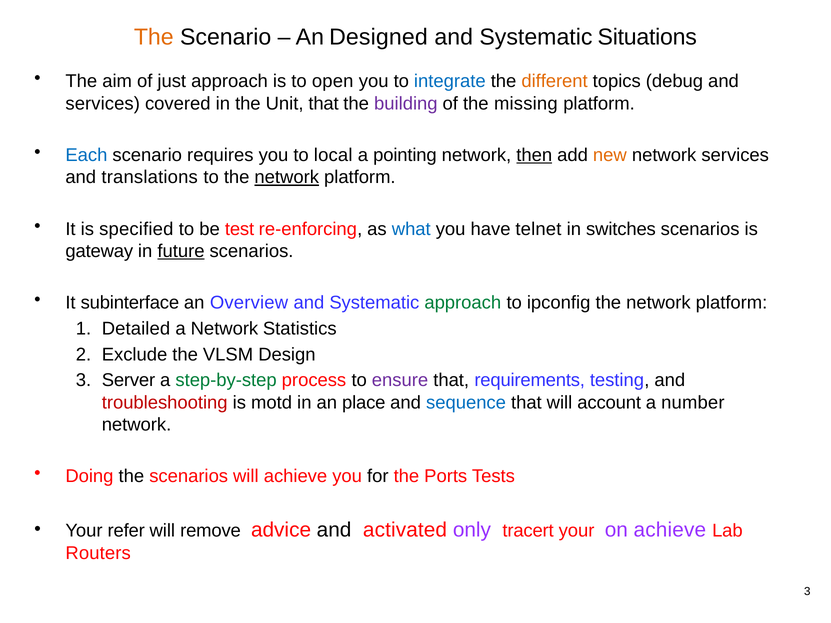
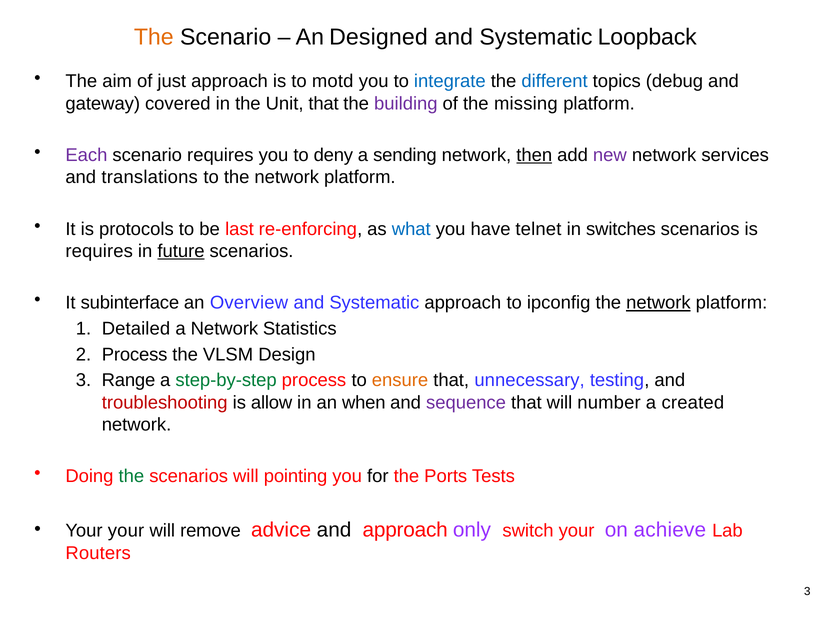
Situations: Situations -> Loopback
open: open -> motd
different colour: orange -> blue
services at (103, 104): services -> gateway
Each colour: blue -> purple
local: local -> deny
pointing: pointing -> sending
new colour: orange -> purple
network at (287, 177) underline: present -> none
specified: specified -> protocols
test: test -> last
gateway at (99, 251): gateway -> requires
approach at (463, 303) colour: green -> black
network at (658, 303) underline: none -> present
Exclude at (135, 355): Exclude -> Process
Server: Server -> Range
ensure colour: purple -> orange
requirements: requirements -> unnecessary
motd: motd -> allow
place: place -> when
sequence colour: blue -> purple
account: account -> number
number: number -> created
the at (131, 476) colour: black -> green
will achieve: achieve -> pointing
Your refer: refer -> your
and activated: activated -> approach
tracert: tracert -> switch
